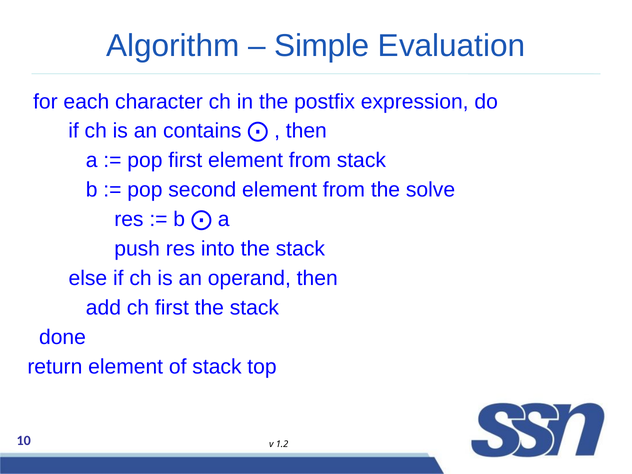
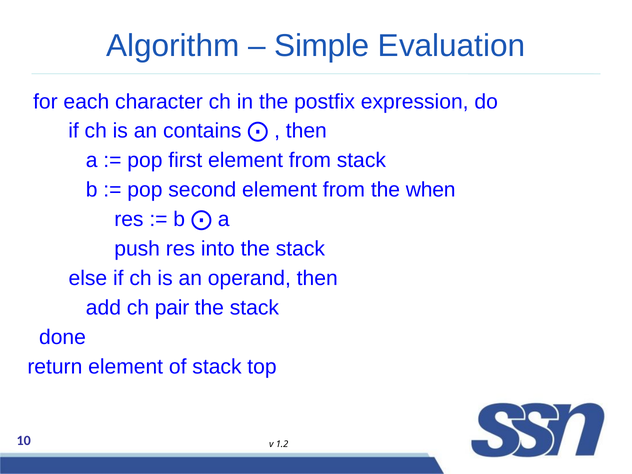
solve: solve -> when
ch first: first -> pair
